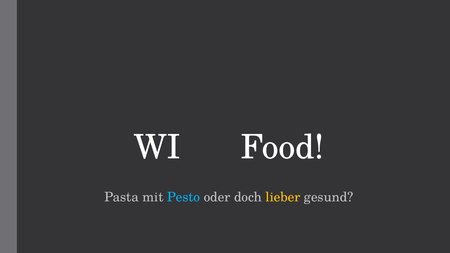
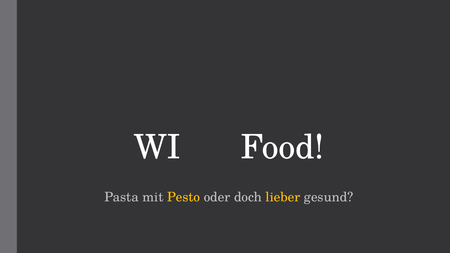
Pesto colour: light blue -> yellow
